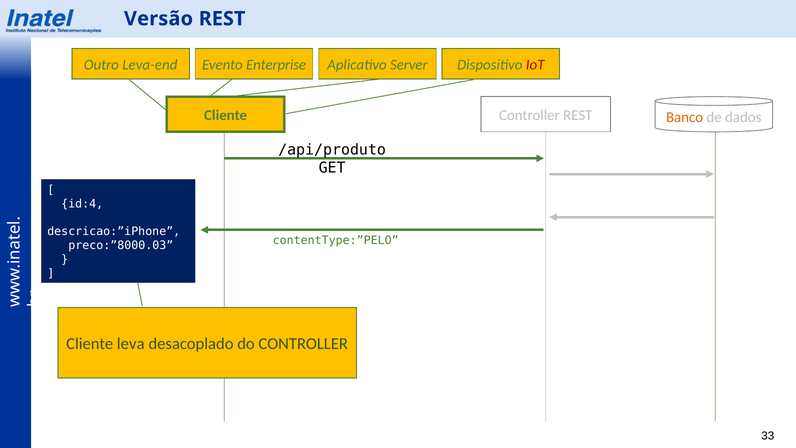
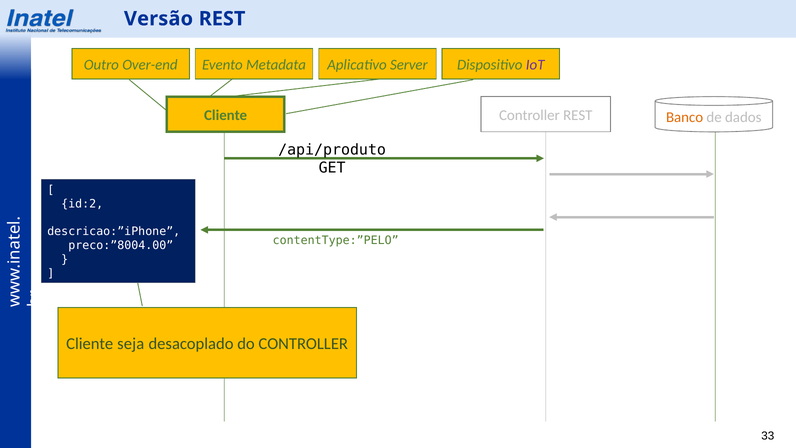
Leva-end: Leva-end -> Over-end
Enterprise: Enterprise -> Metadata
IoT colour: red -> purple
id:4: id:4 -> id:2
preco:”8000.03: preco:”8000.03 -> preco:”8004.00
leva: leva -> seja
